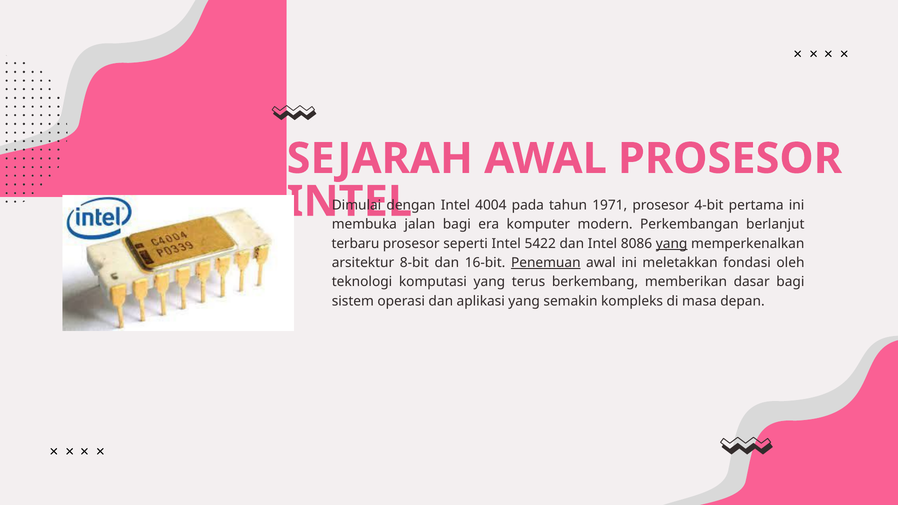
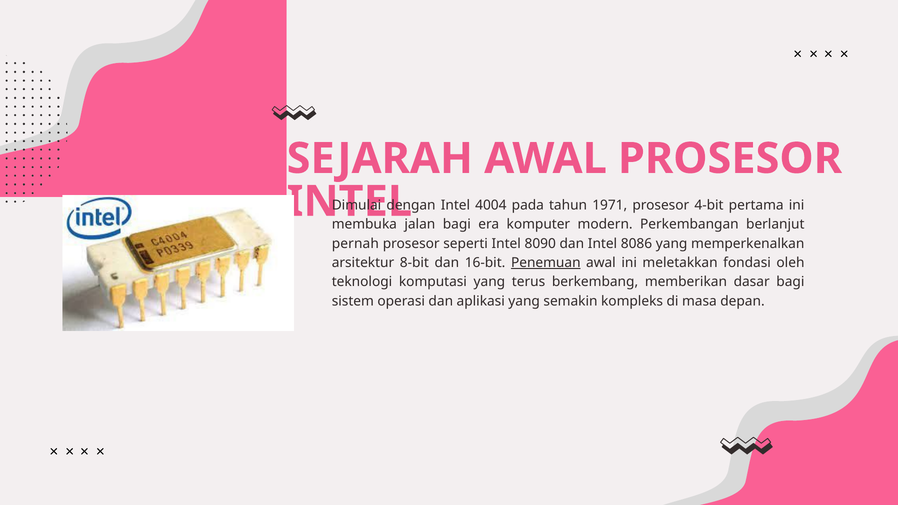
terbaru: terbaru -> pernah
5422: 5422 -> 8090
yang at (672, 244) underline: present -> none
